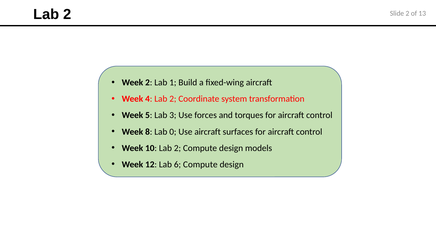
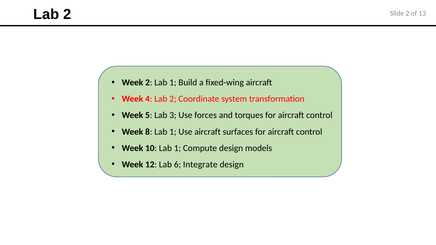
8 Lab 0: 0 -> 1
10 Lab 2: 2 -> 1
6 Compute: Compute -> Integrate
